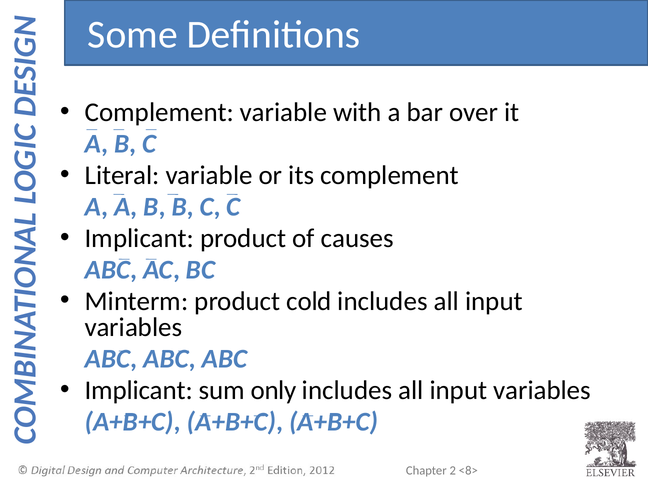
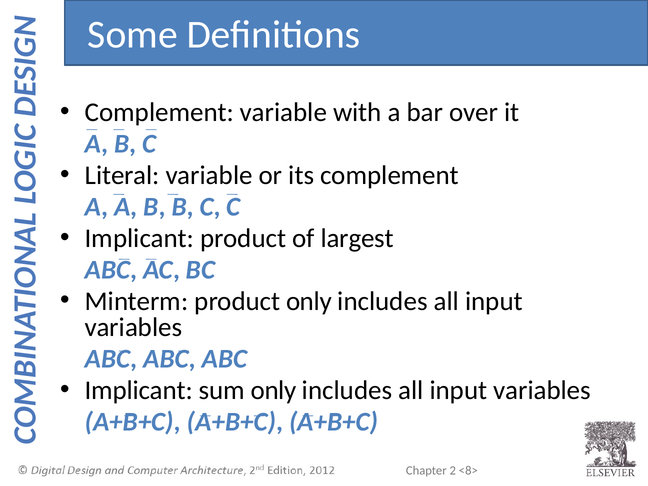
causes: causes -> largest
product cold: cold -> only
